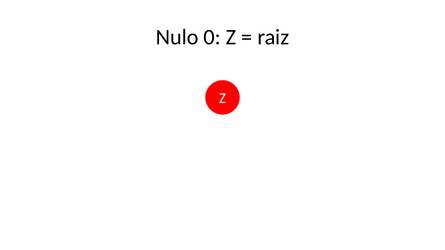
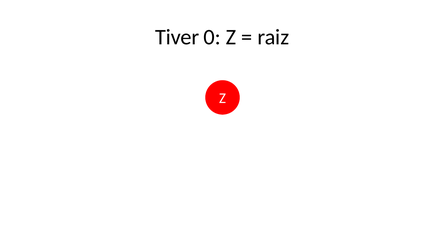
Nulo: Nulo -> Tiver
